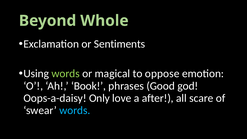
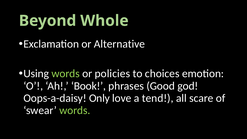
Sentiments: Sentiments -> Alternative
magical: magical -> policies
oppose: oppose -> choices
after: after -> tend
words at (75, 110) colour: light blue -> light green
